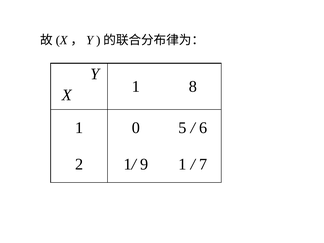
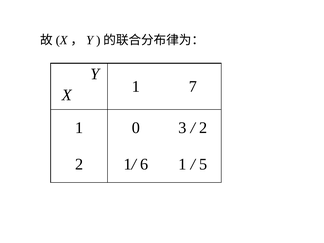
8: 8 -> 7
5: 5 -> 3
6 at (203, 128): 6 -> 2
9: 9 -> 6
7: 7 -> 5
